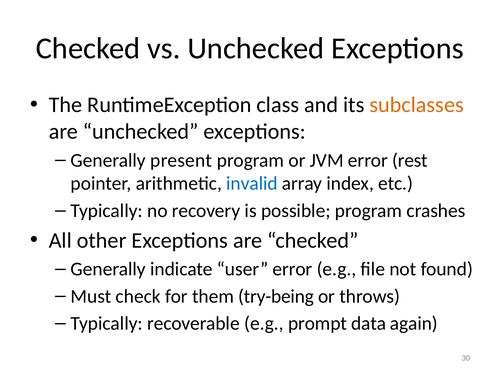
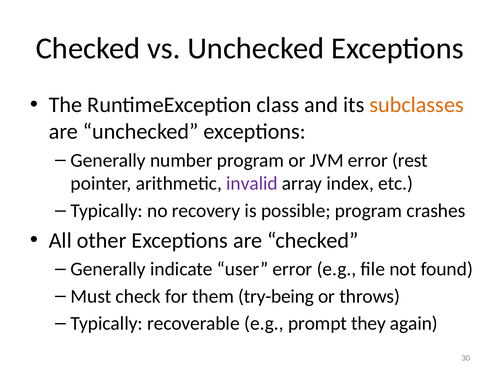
present: present -> number
invalid colour: blue -> purple
data: data -> they
